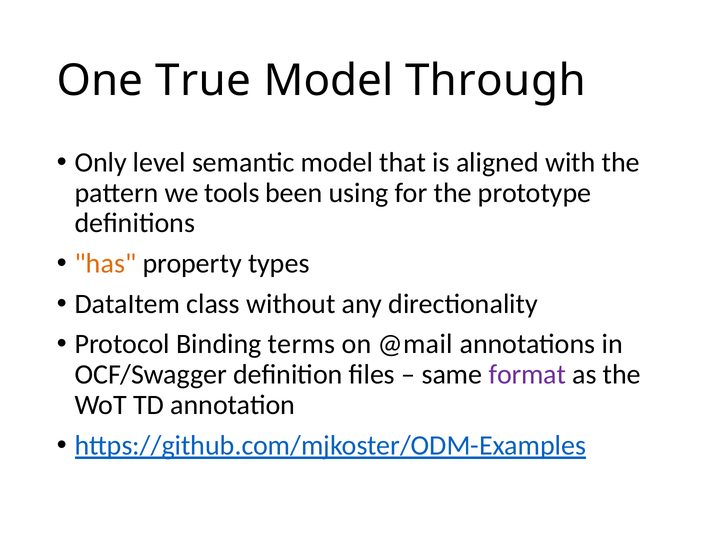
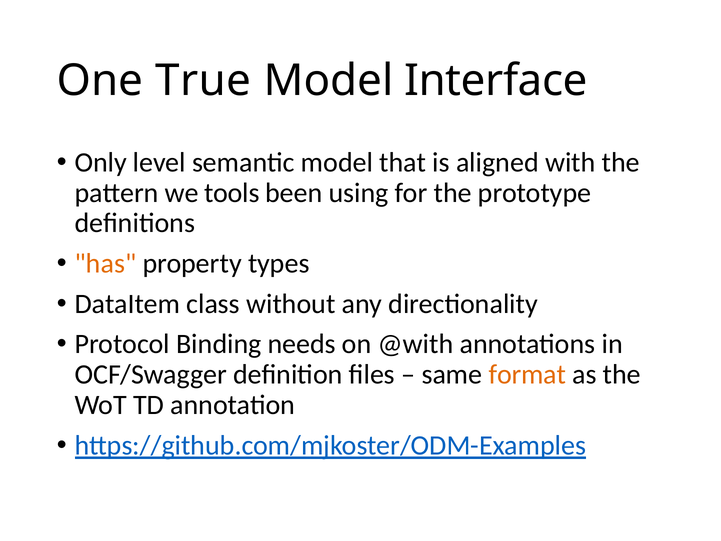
Through: Through -> Interface
terms: terms -> needs
@mail: @mail -> @with
format colour: purple -> orange
